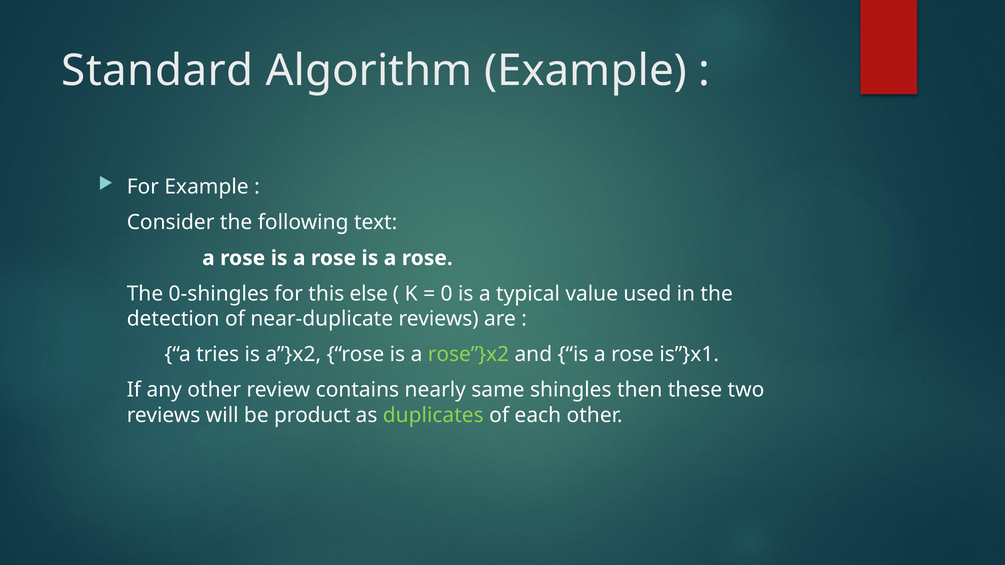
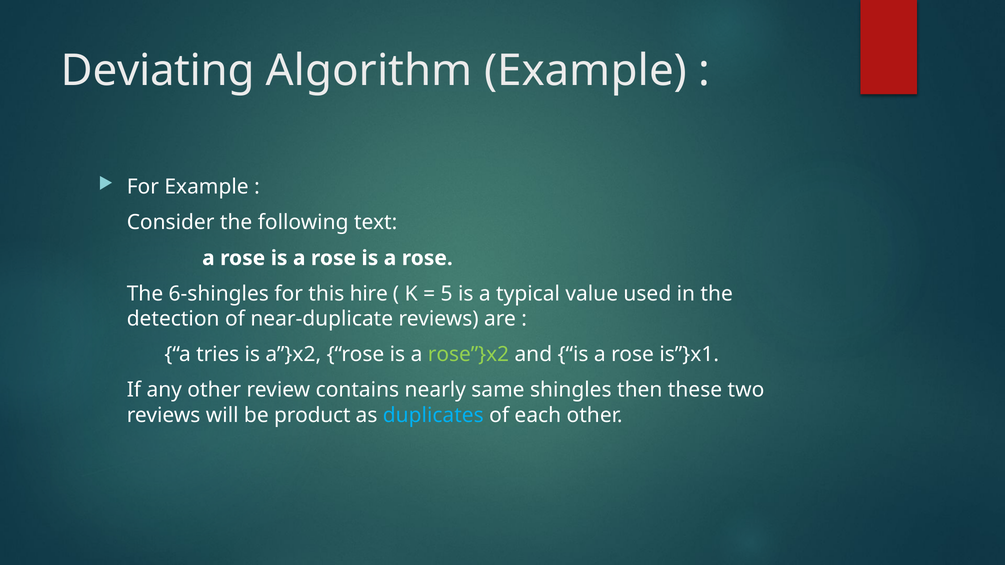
Standard: Standard -> Deviating
0-shingles: 0-shingles -> 6-shingles
else: else -> hire
0: 0 -> 5
duplicates colour: light green -> light blue
